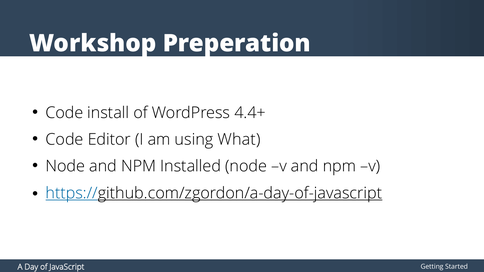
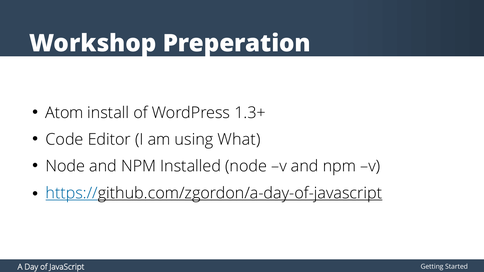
Code at (64, 113): Code -> Atom
4.4+: 4.4+ -> 1.3+
